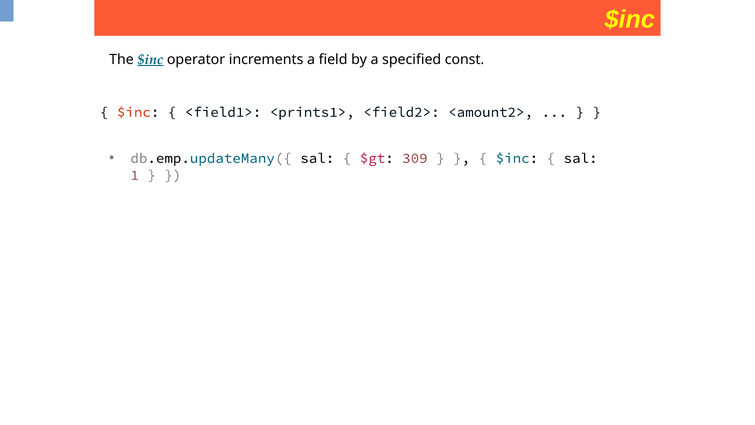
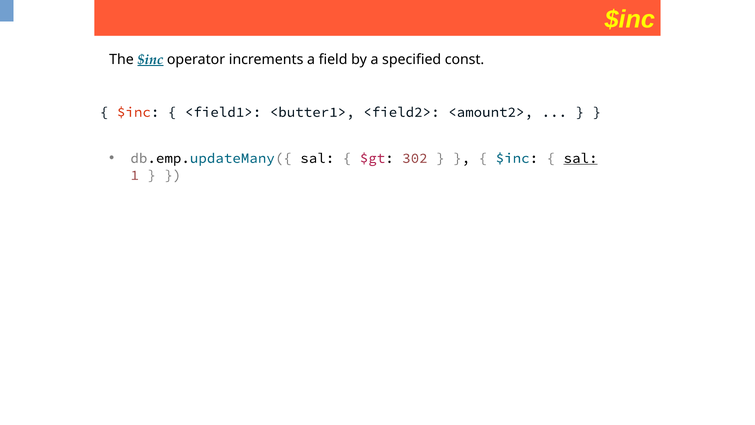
<prints1>: <prints1> -> <butter1>
309: 309 -> 302
sal at (581, 158) underline: none -> present
